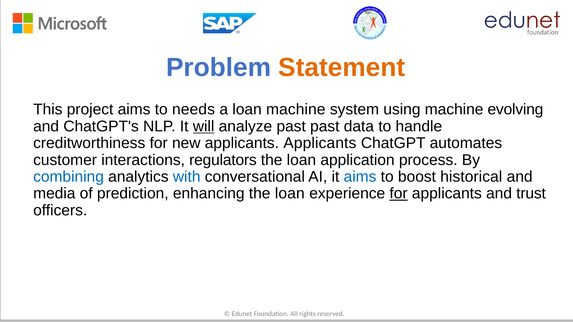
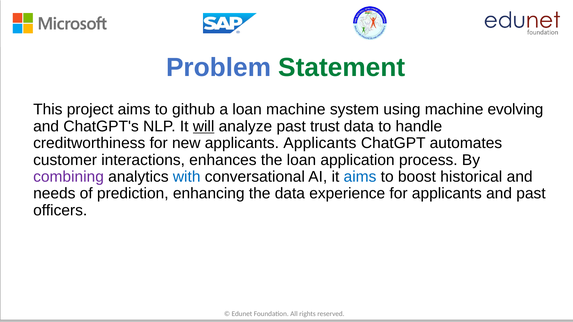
Statement colour: orange -> green
needs: needs -> github
past past: past -> trust
regulators: regulators -> enhances
combining colour: blue -> purple
media: media -> needs
enhancing the loan: loan -> data
for at (399, 194) underline: present -> none
and trust: trust -> past
